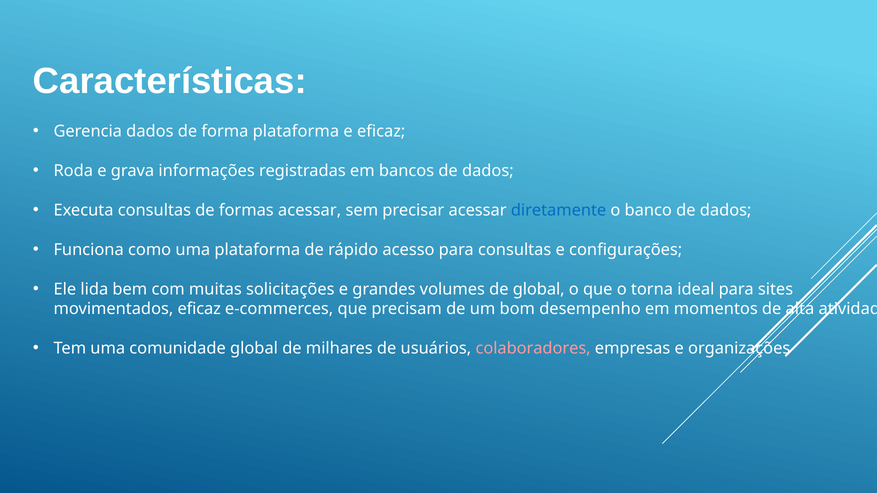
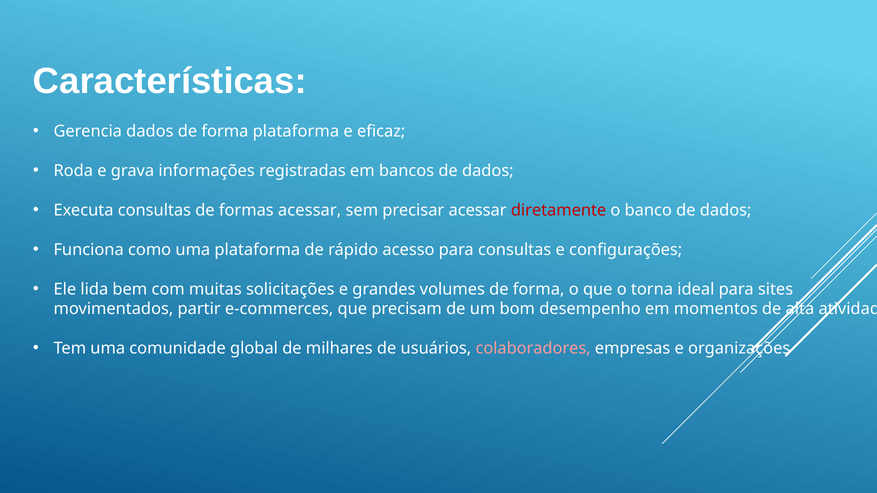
diretamente colour: blue -> red
volumes de global: global -> forma
movimentados eficaz: eficaz -> partir
